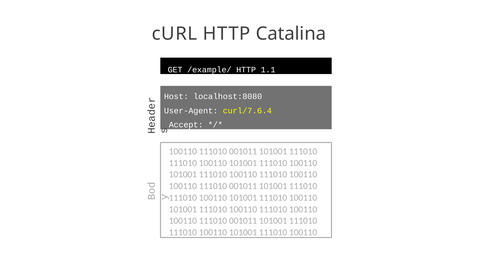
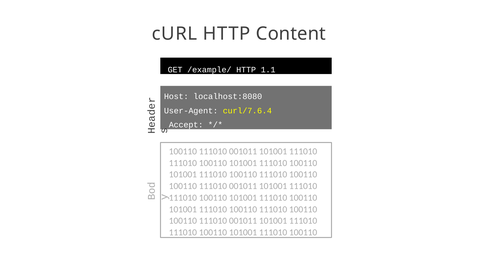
Catalina: Catalina -> Content
